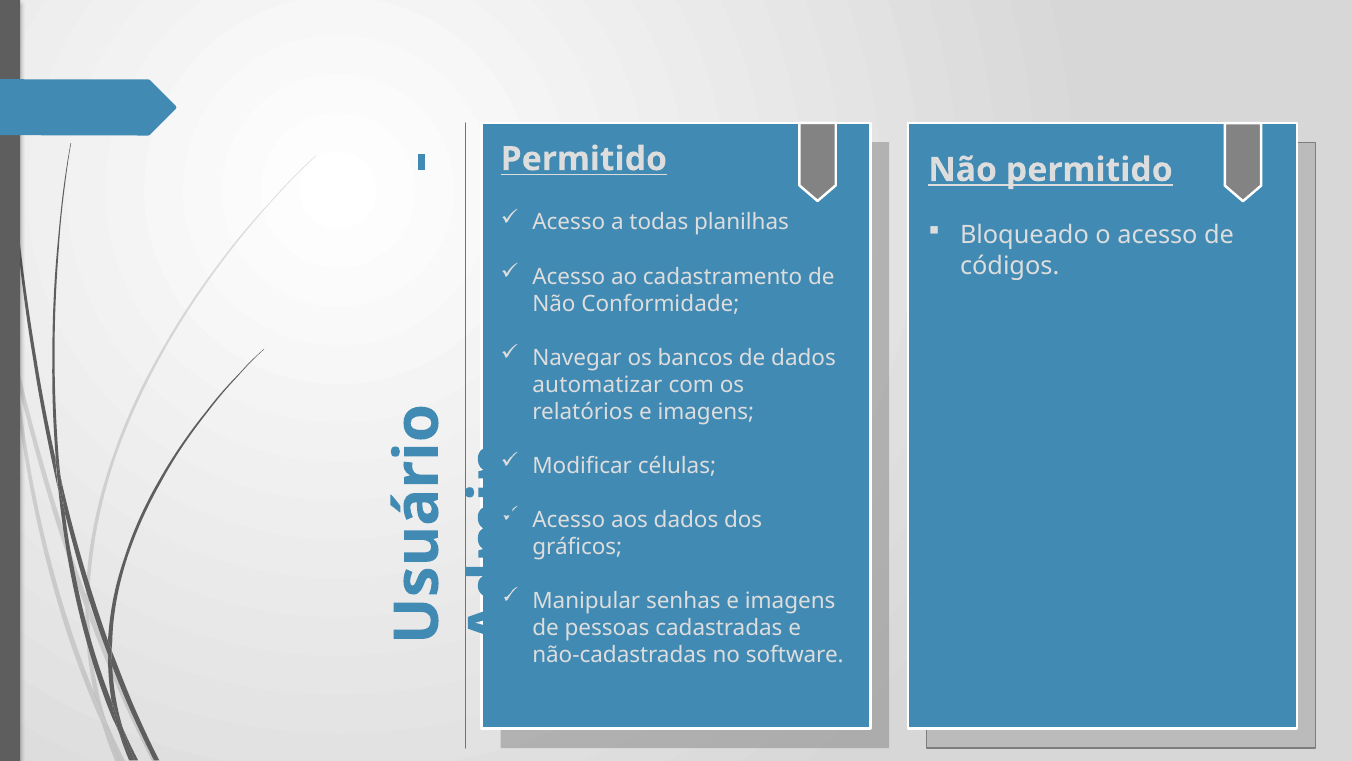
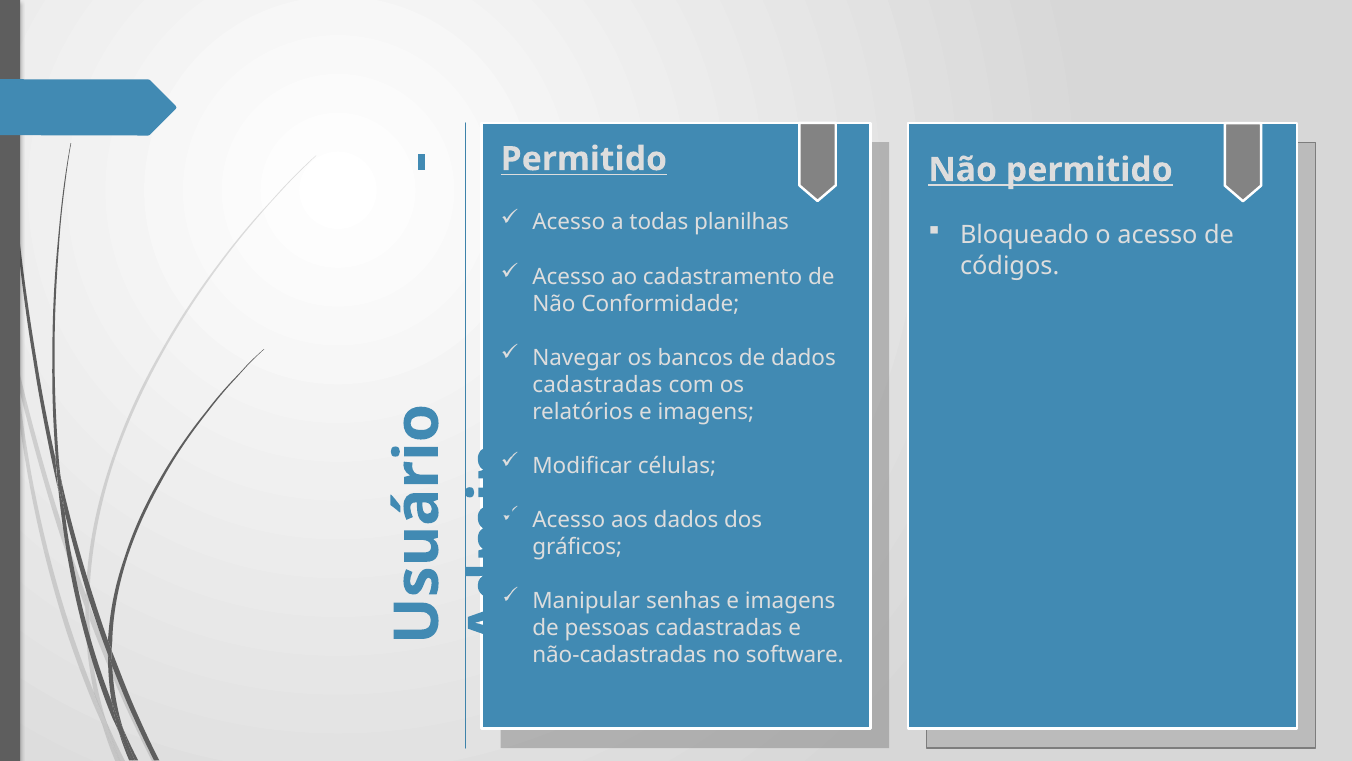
automatizar at (597, 385): automatizar -> cadastradas
